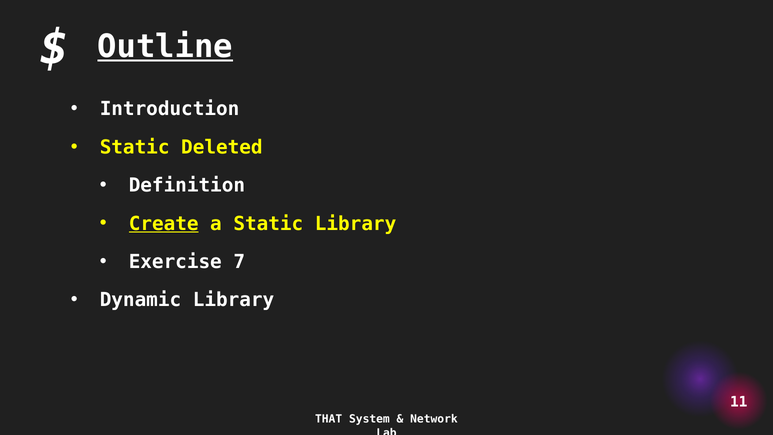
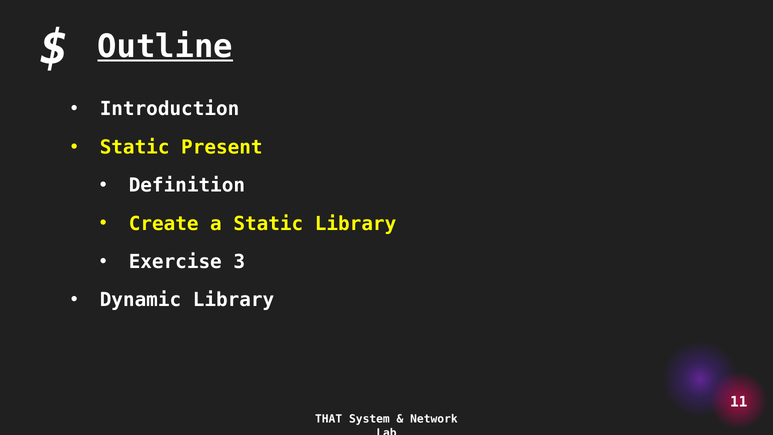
Deleted: Deleted -> Present
Create underline: present -> none
7: 7 -> 3
